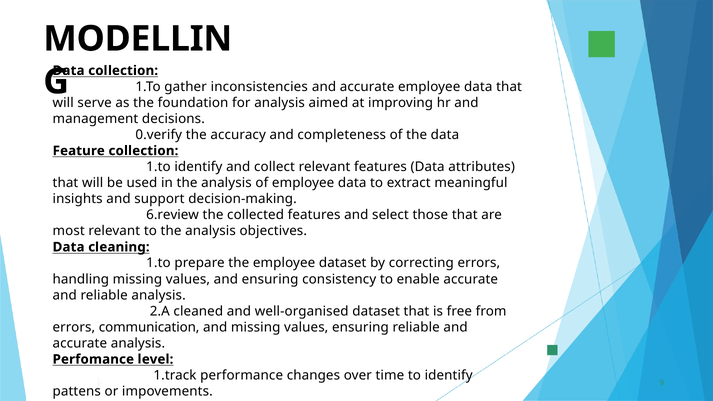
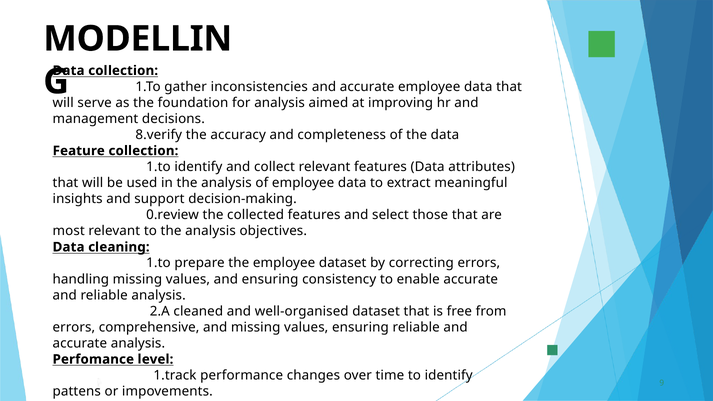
0.verify: 0.verify -> 8.verify
6.review: 6.review -> 0.review
communication: communication -> comprehensive
